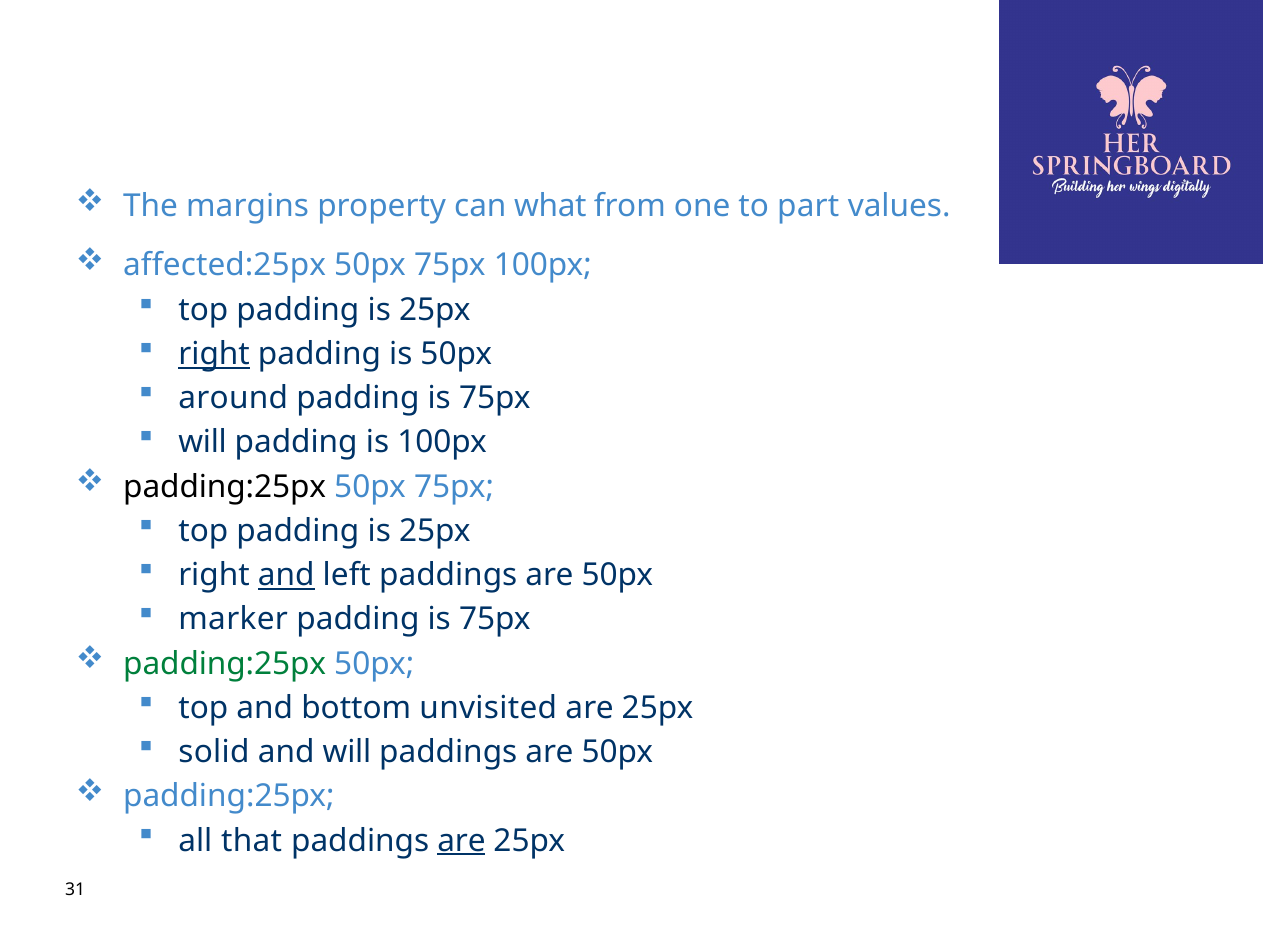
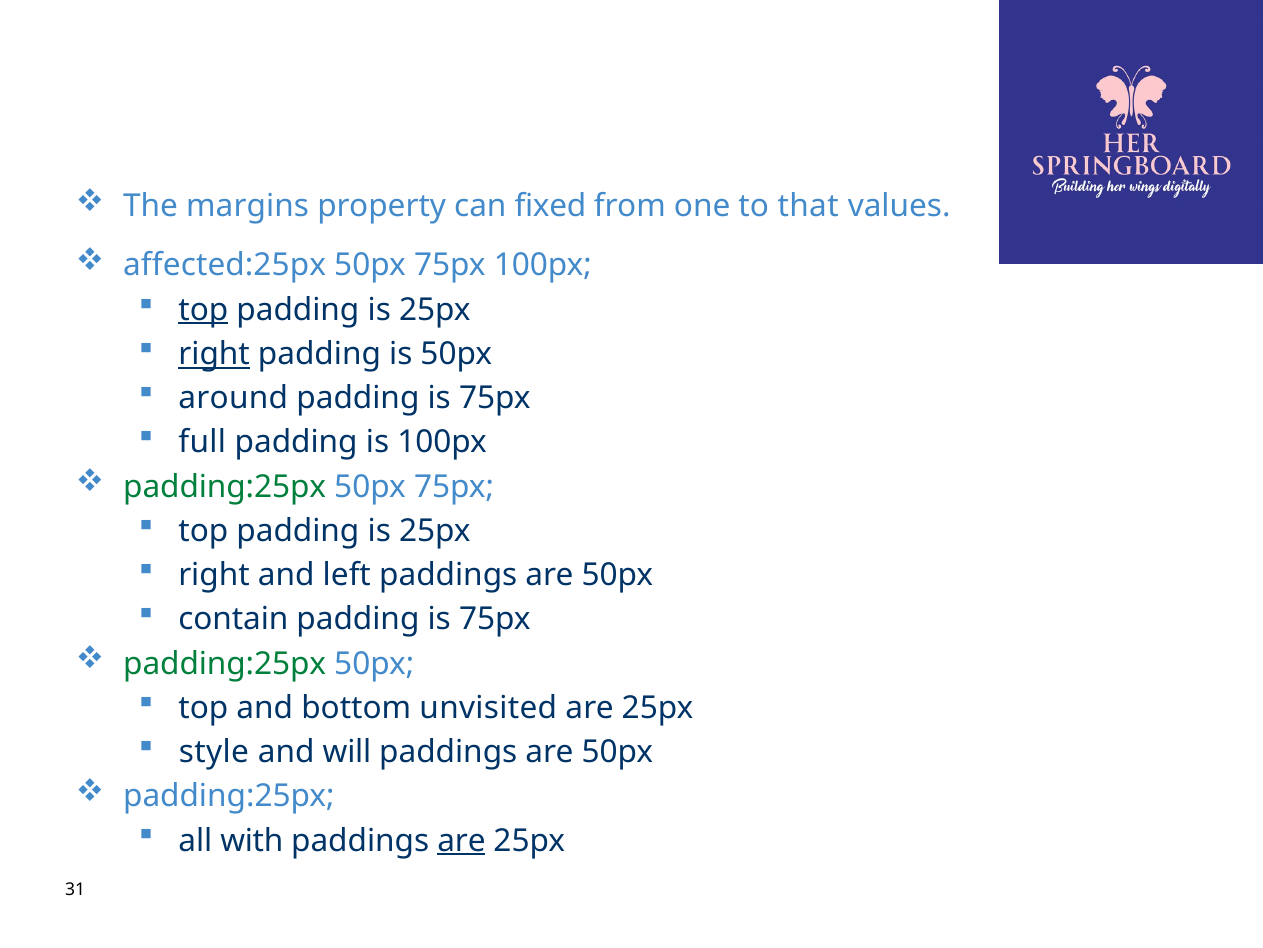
what: what -> fixed
part: part -> that
top at (203, 310) underline: none -> present
will at (203, 442): will -> full
padding:25px at (225, 486) colour: black -> green
and at (286, 575) underline: present -> none
marker: marker -> contain
solid: solid -> style
that: that -> with
